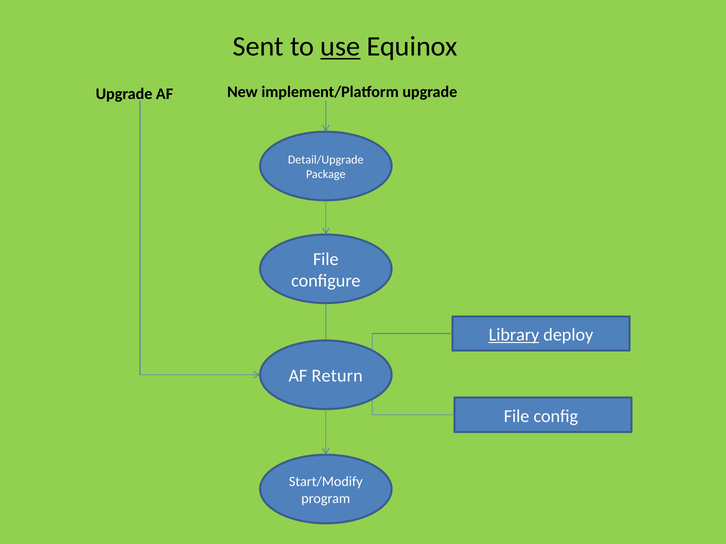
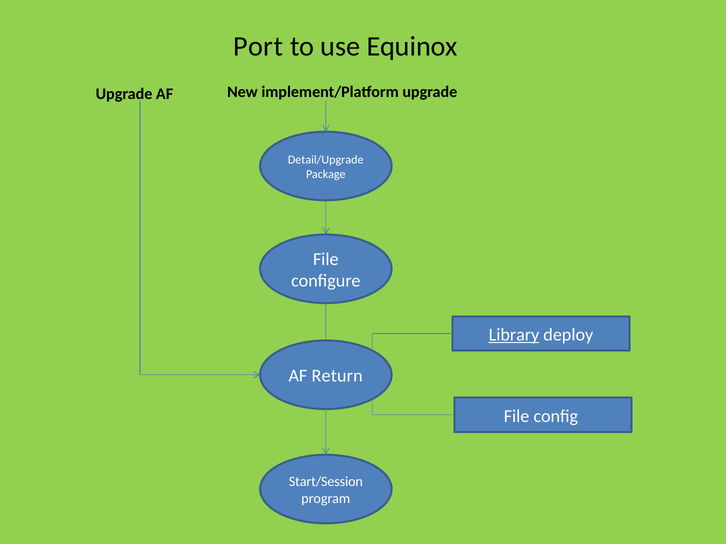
Sent: Sent -> Port
use underline: present -> none
Start/Modify: Start/Modify -> Start/Session
